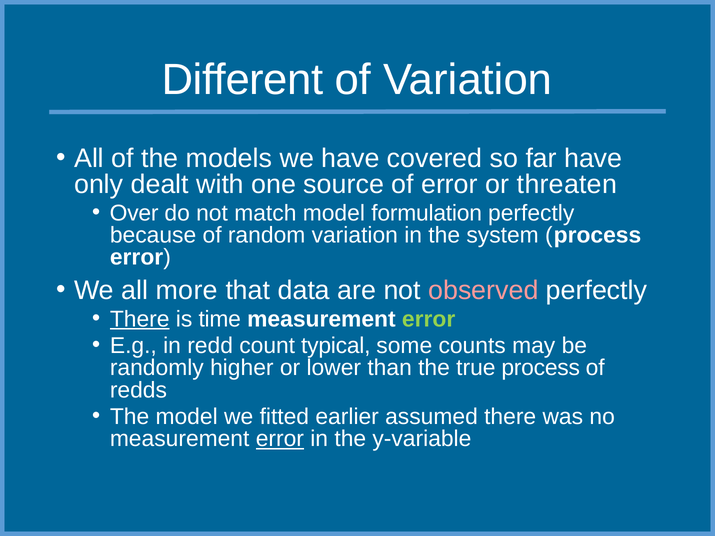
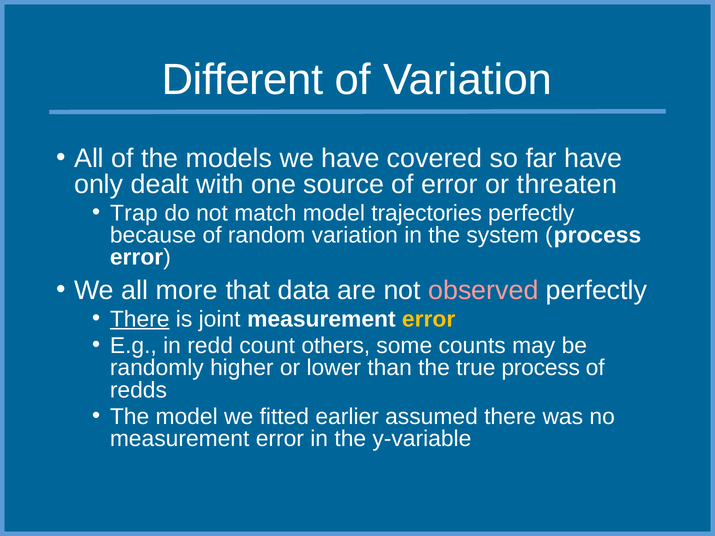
Over: Over -> Trap
formulation: formulation -> trajectories
time: time -> joint
error at (429, 319) colour: light green -> yellow
typical: typical -> others
error at (280, 439) underline: present -> none
